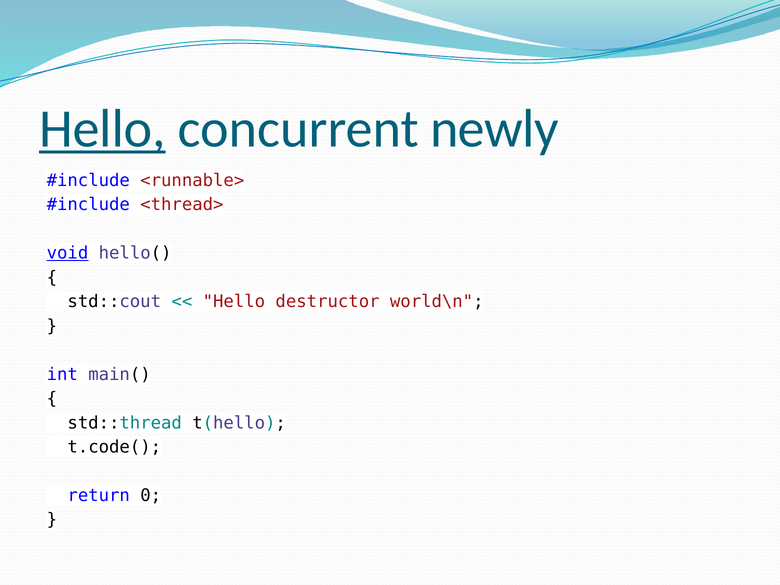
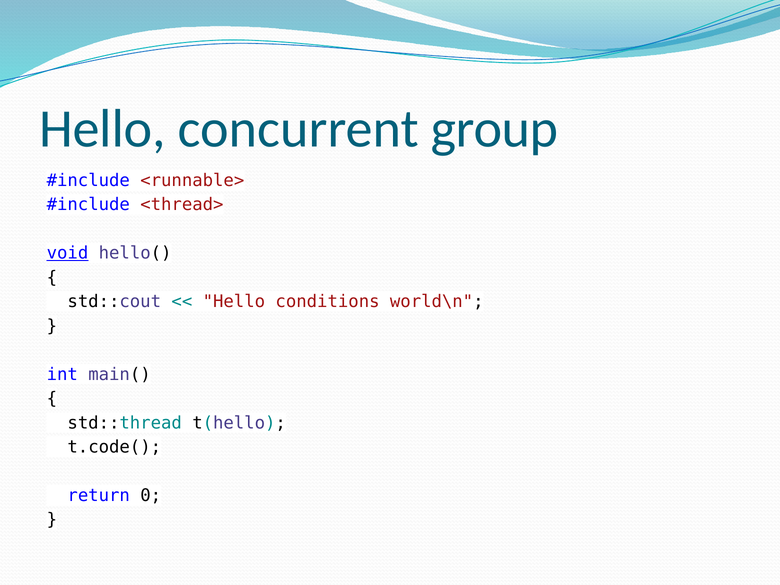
Hello at (102, 129) underline: present -> none
newly: newly -> group
destructor: destructor -> conditions
